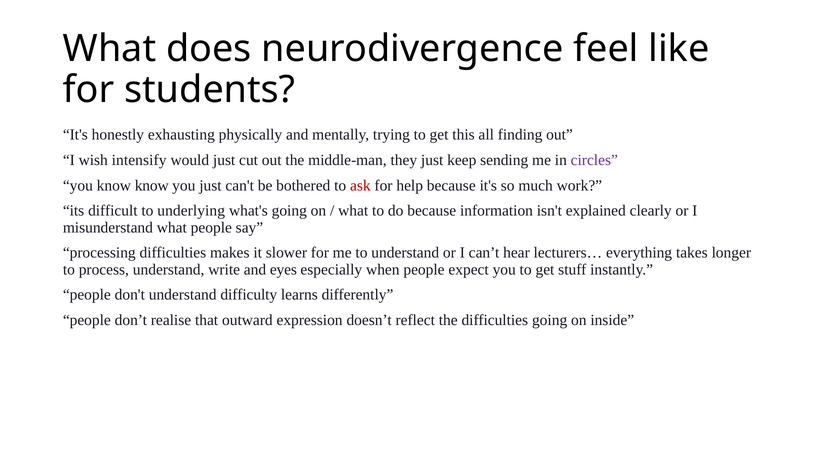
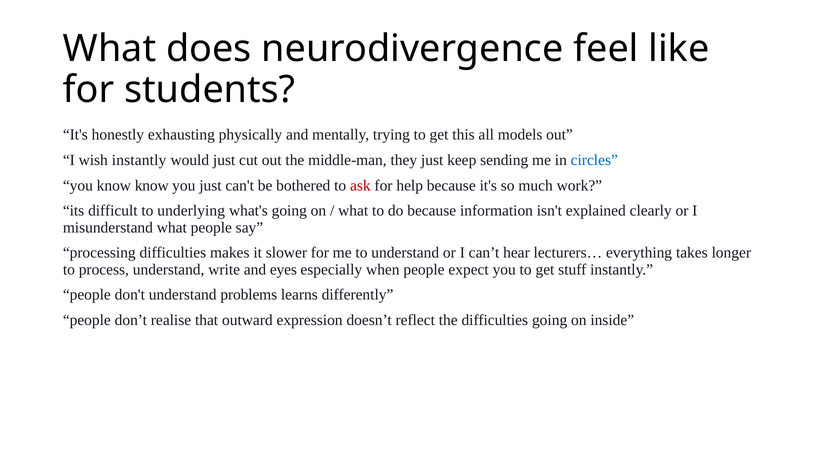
finding: finding -> models
wish intensify: intensify -> instantly
circles colour: purple -> blue
difficulty: difficulty -> problems
